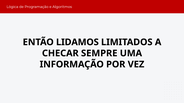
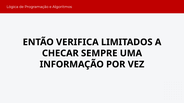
LIDAMOS: LIDAMOS -> VERIFICA
